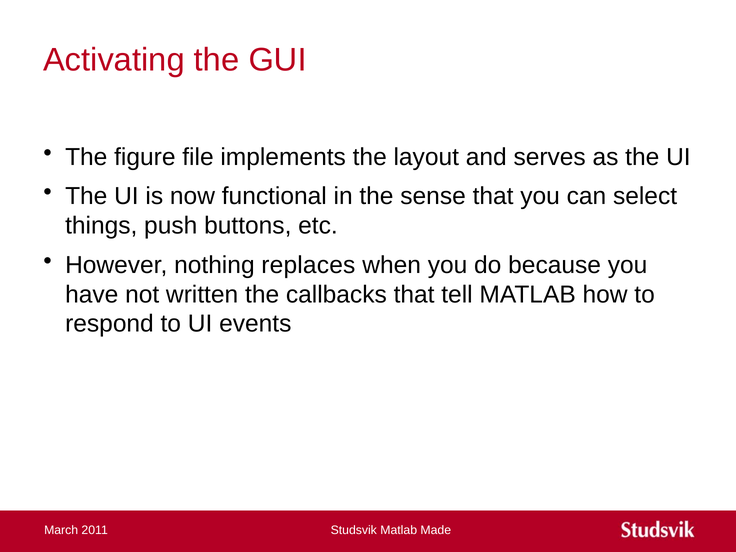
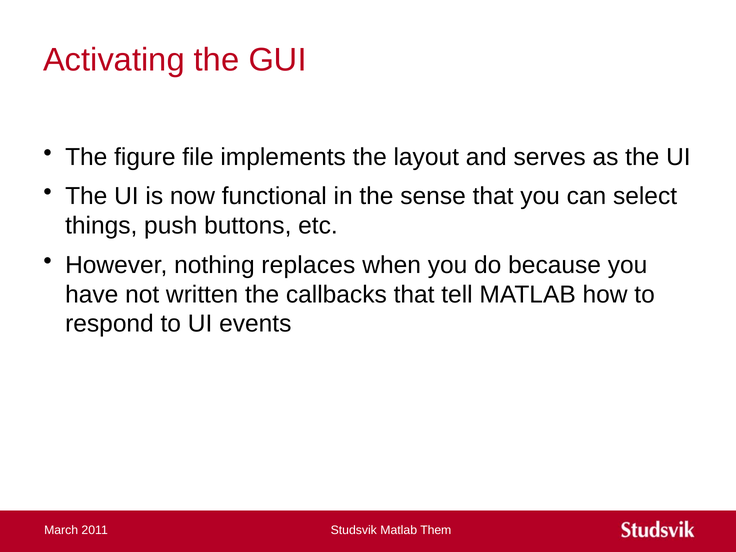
Made: Made -> Them
